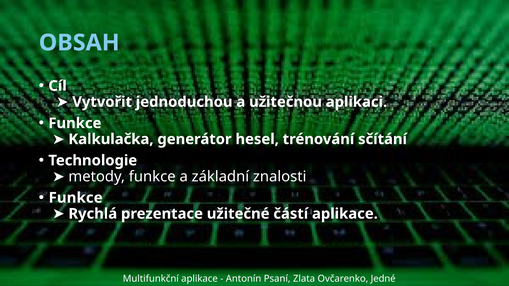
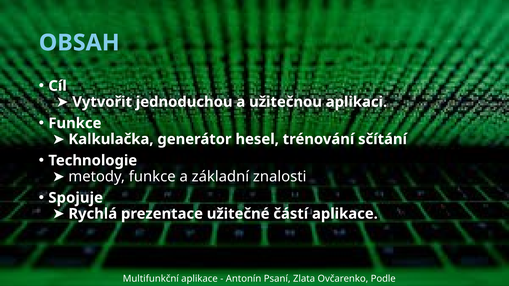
Funkce at (76, 198): Funkce -> Spojuje
Jedné: Jedné -> Podle
